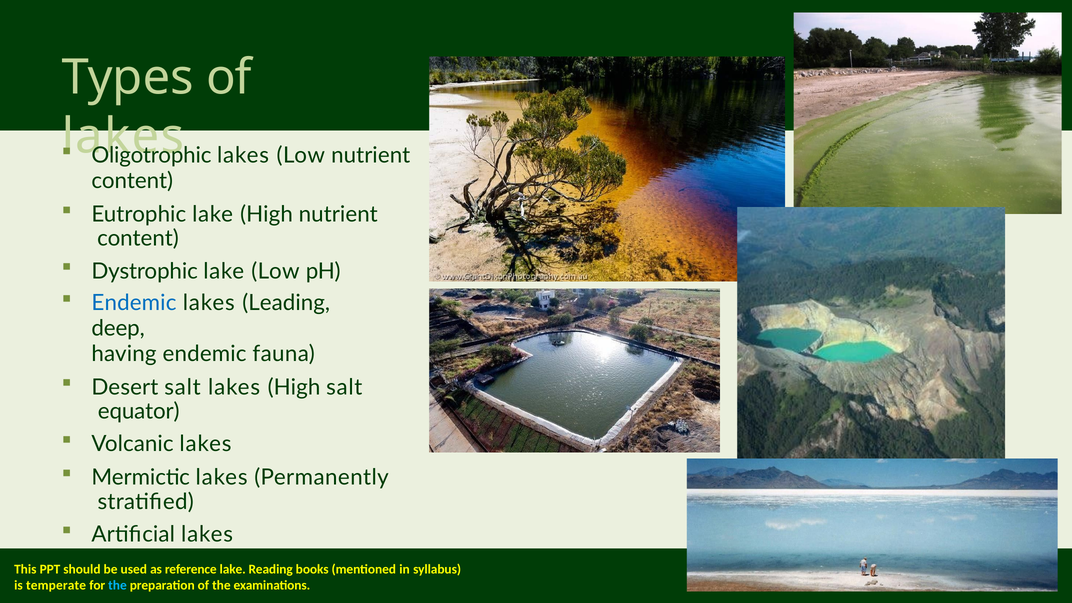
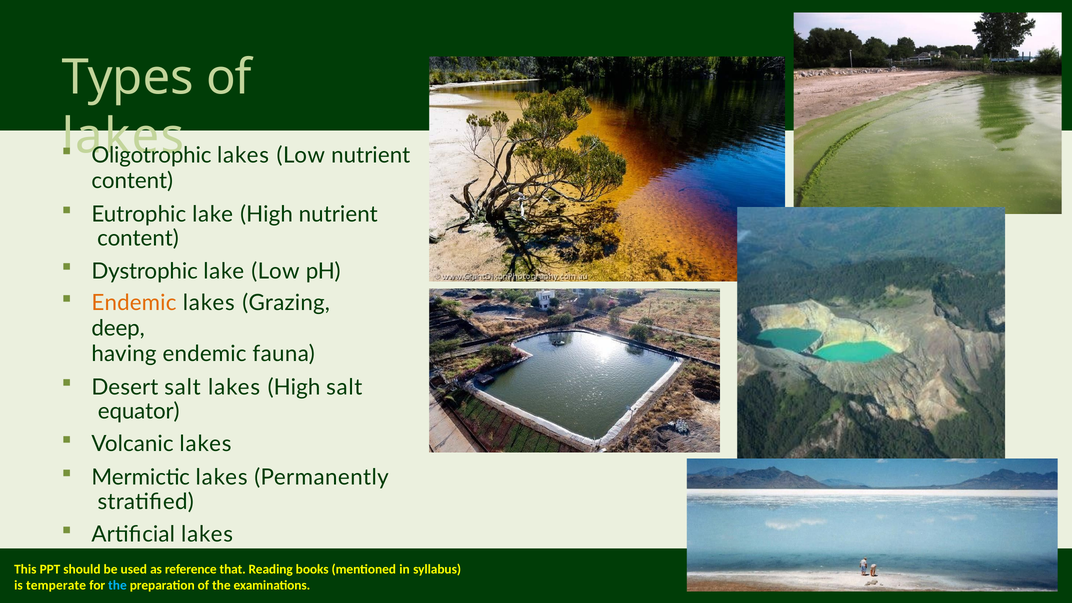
Endemic at (134, 303) colour: blue -> orange
Leading: Leading -> Grazing
reference lake: lake -> that
